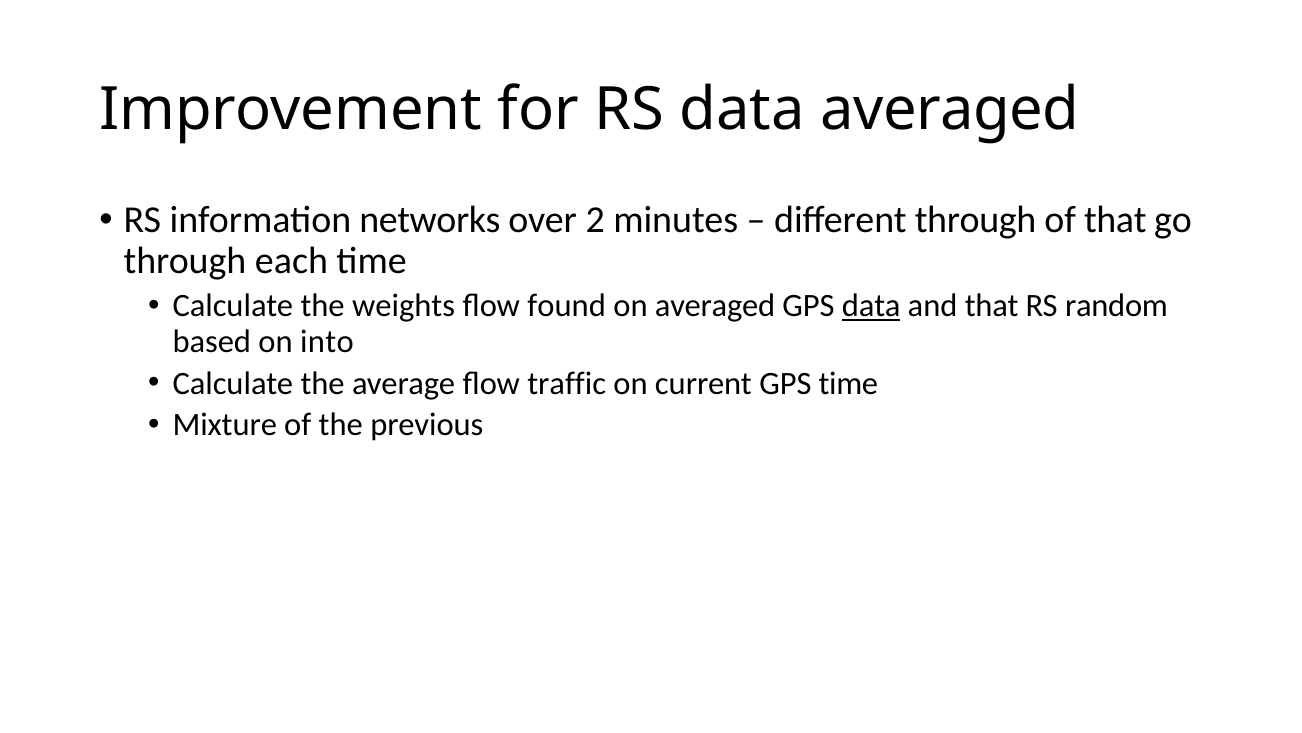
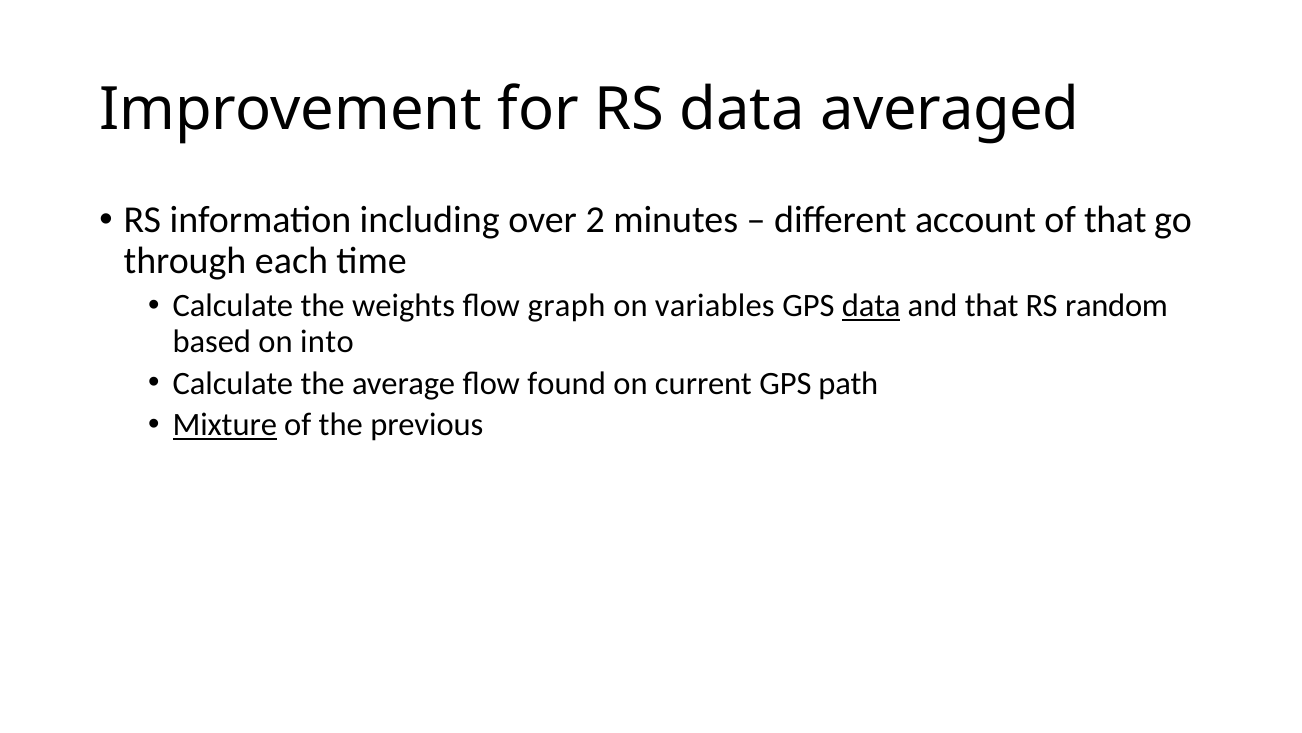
networks: networks -> including
different through: through -> account
found: found -> graph
on averaged: averaged -> variables
traffic: traffic -> found
GPS time: time -> path
Mixture underline: none -> present
